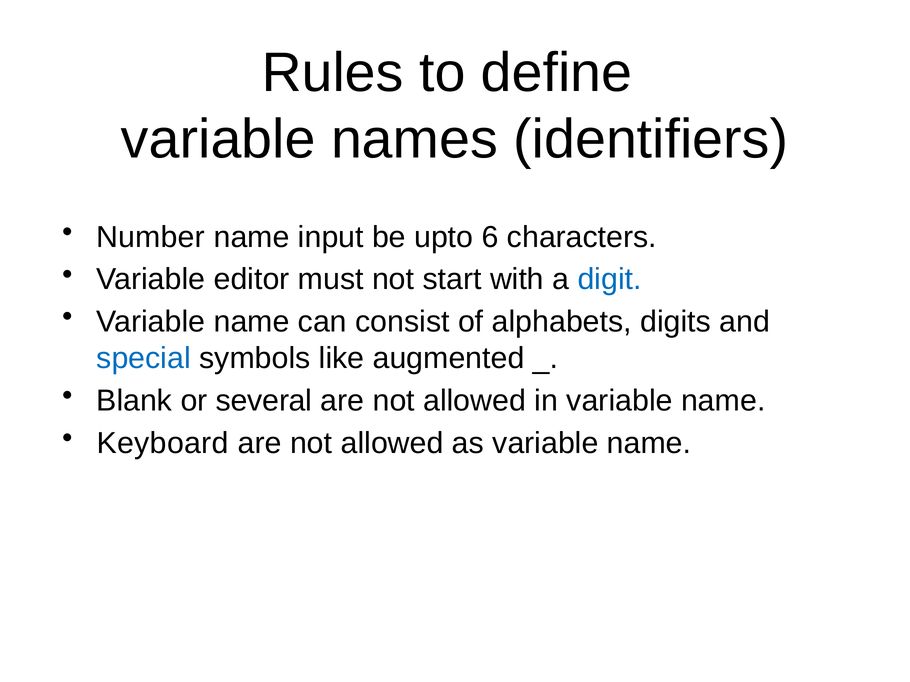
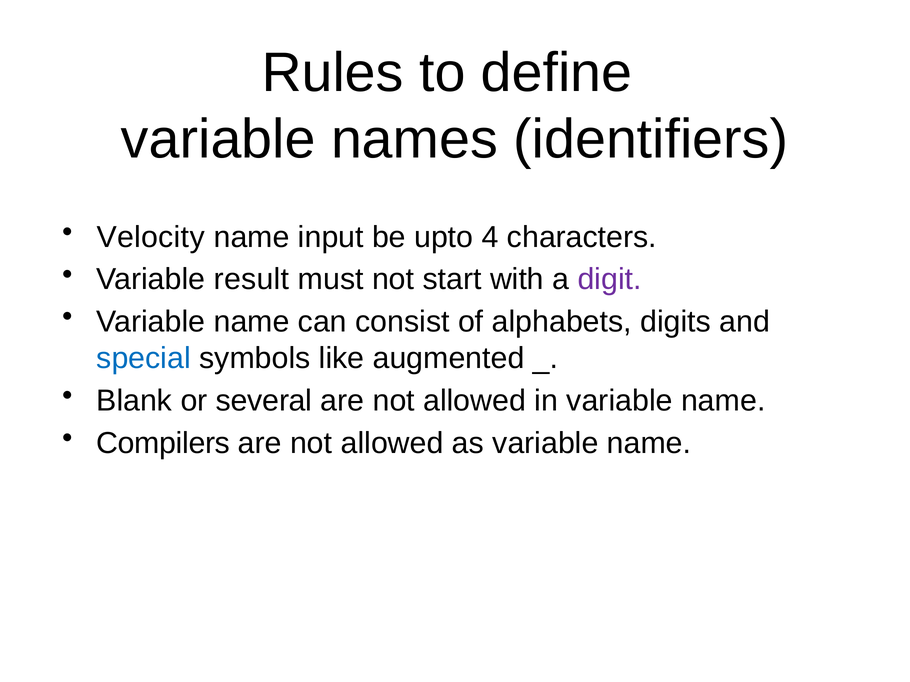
Number: Number -> Velocity
6: 6 -> 4
editor: editor -> result
digit colour: blue -> purple
Keyboard: Keyboard -> Compilers
